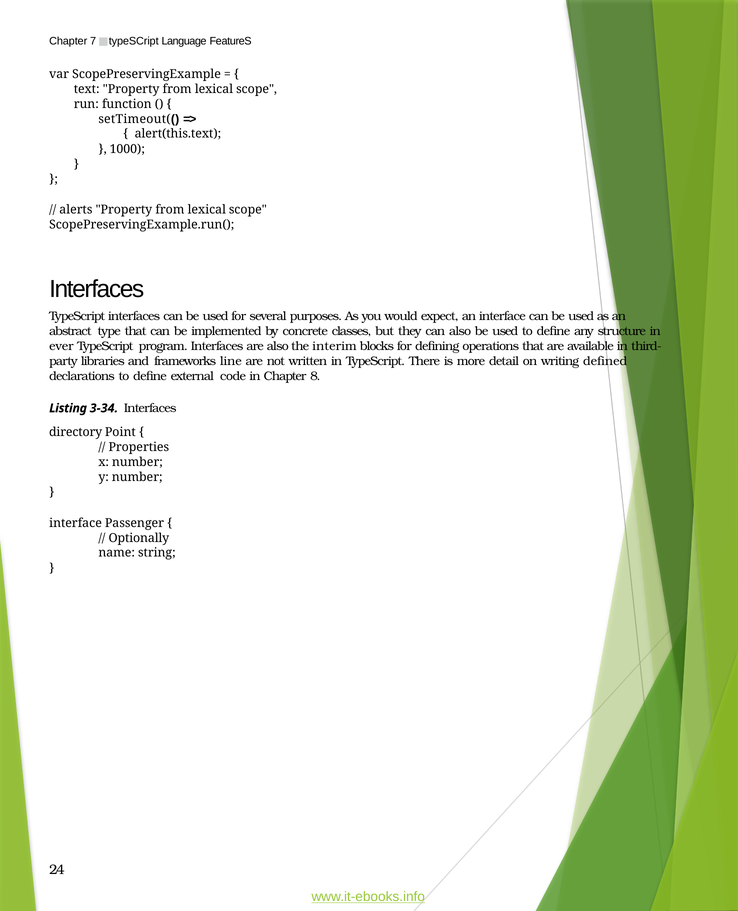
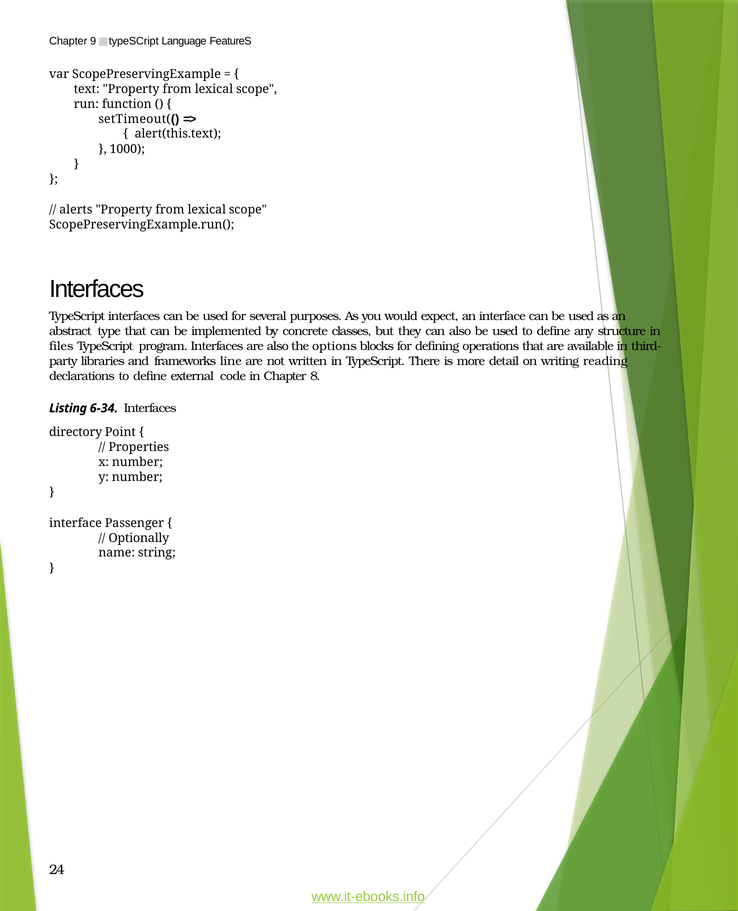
7: 7 -> 9
ever: ever -> files
interim: interim -> options
defined: defined -> reading
3-34: 3-34 -> 6-34
